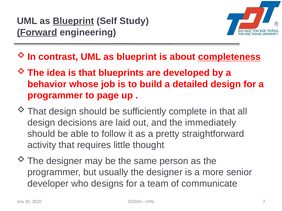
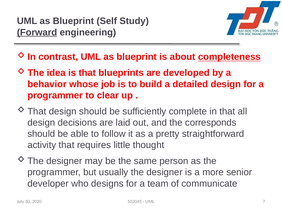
Blueprint at (73, 21) underline: present -> none
page: page -> clear
immediately: immediately -> corresponds
